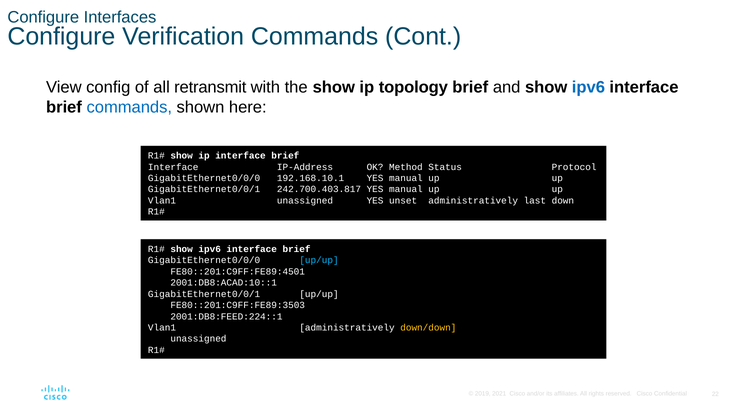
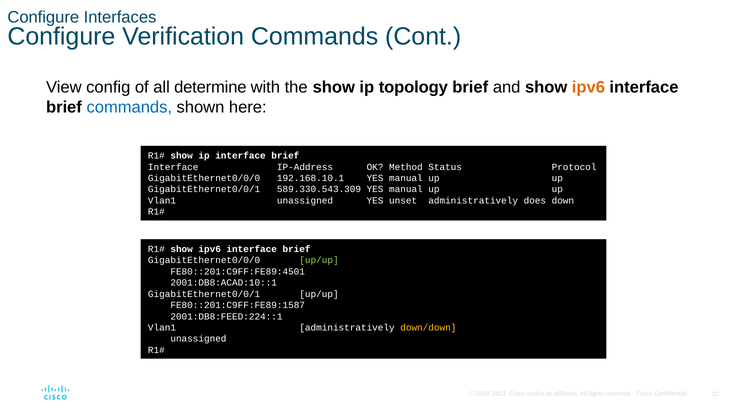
retransmit: retransmit -> determine
ipv6 at (588, 88) colour: blue -> orange
242.700.403.817: 242.700.403.817 -> 589.330.543.309
last: last -> does
up/up at (319, 260) colour: light blue -> light green
FE80::201:C9FF:FE89:3503: FE80::201:C9FF:FE89:3503 -> FE80::201:C9FF:FE89:1587
